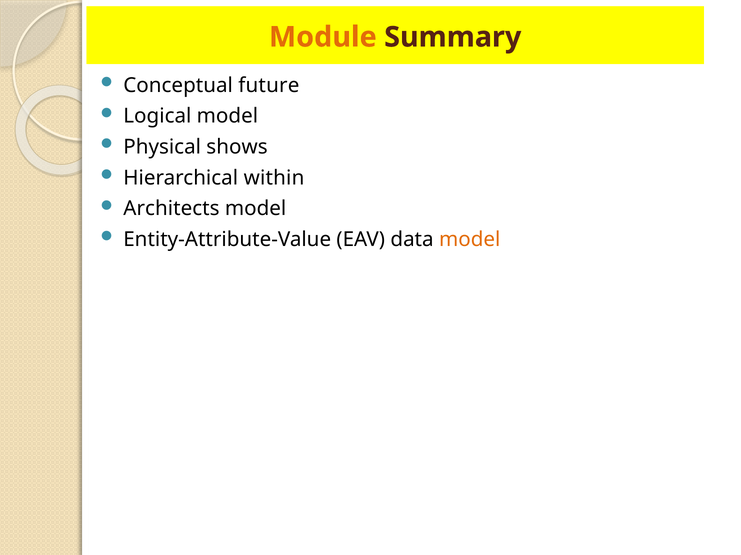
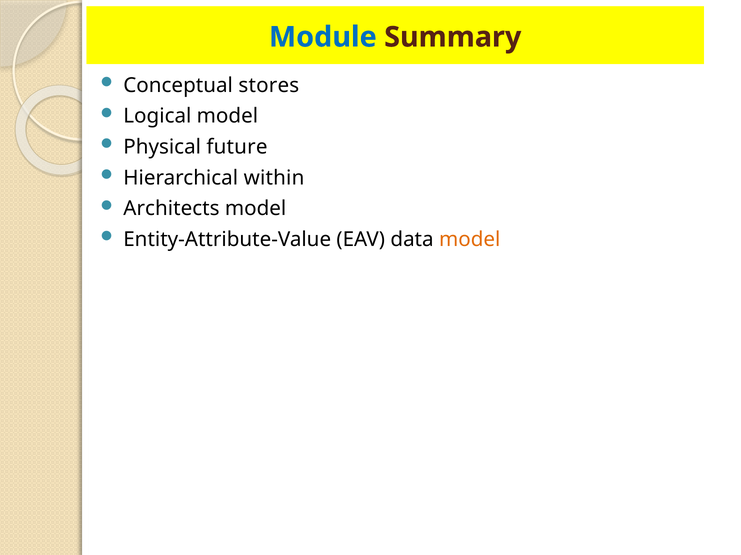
Module colour: orange -> blue
future: future -> stores
shows: shows -> future
